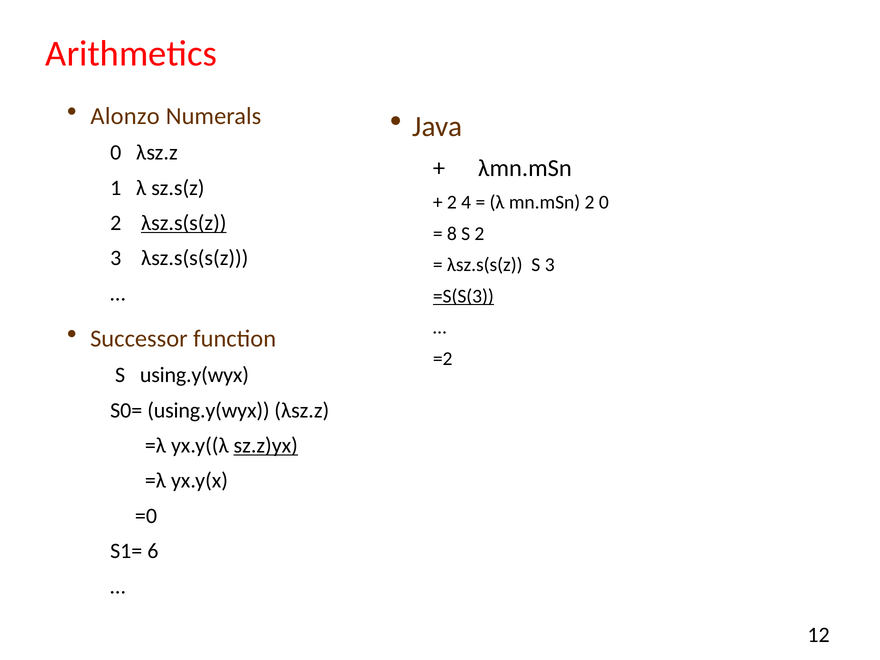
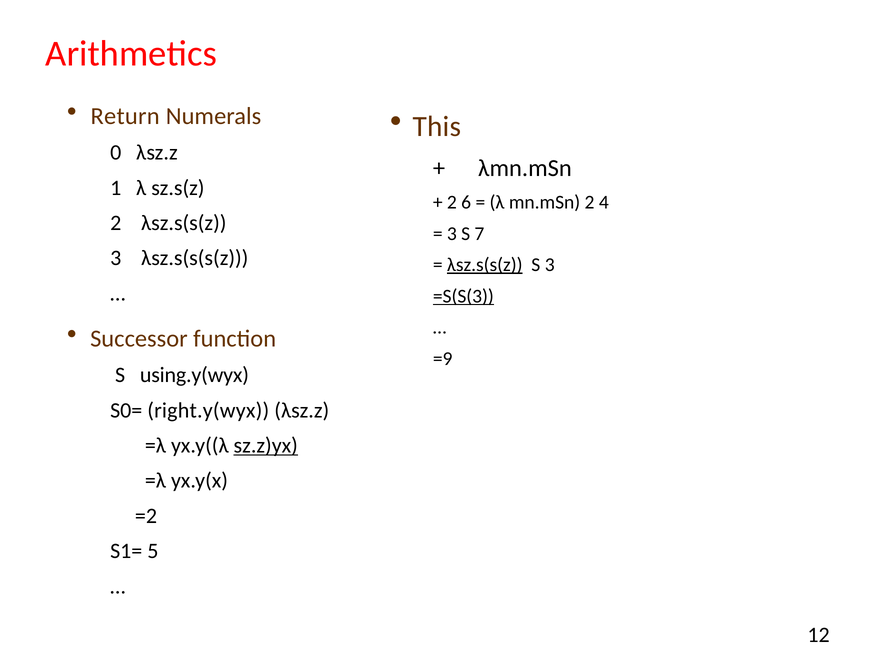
Alonzo: Alonzo -> Return
Java: Java -> This
4: 4 -> 6
2 0: 0 -> 4
λsz.s(s(z at (184, 223) underline: present -> none
8 at (452, 234): 8 -> 3
S 2: 2 -> 7
λsz.s(s(z at (485, 265) underline: none -> present
=2: =2 -> =9
S0= using.y(wyx: using.y(wyx -> right.y(wyx
=0: =0 -> =2
6: 6 -> 5
